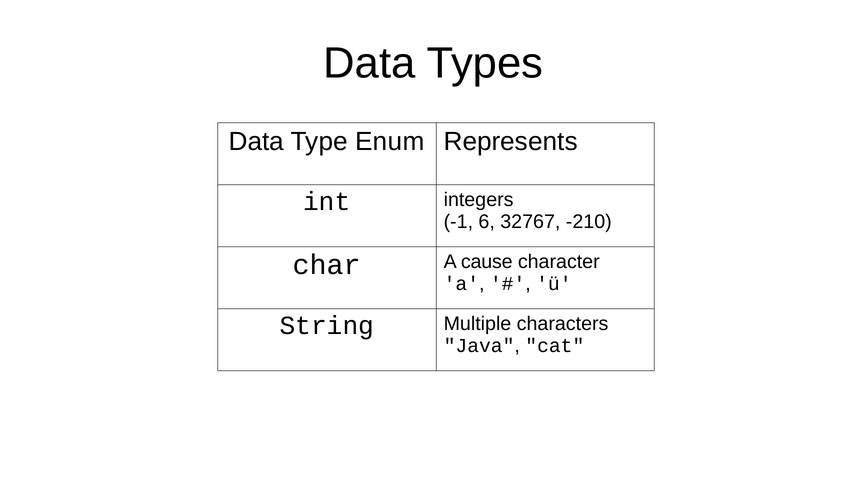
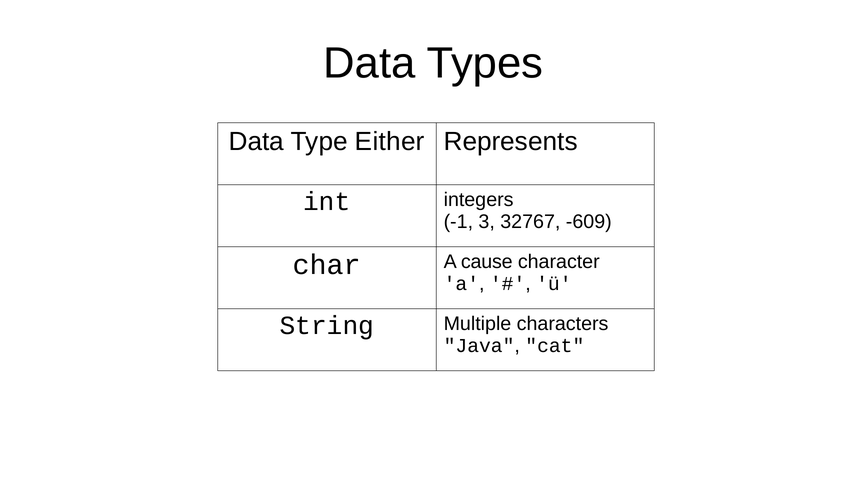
Enum: Enum -> Either
6: 6 -> 3
-210: -210 -> -609
